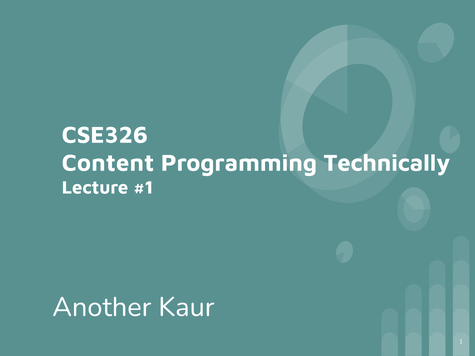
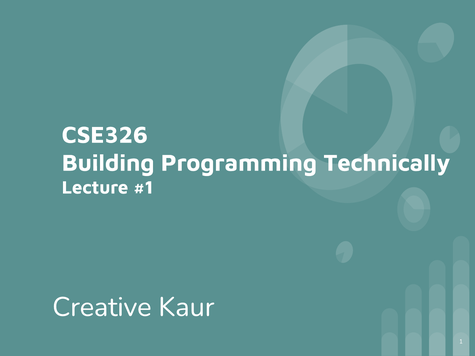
Content: Content -> Building
Another: Another -> Creative
